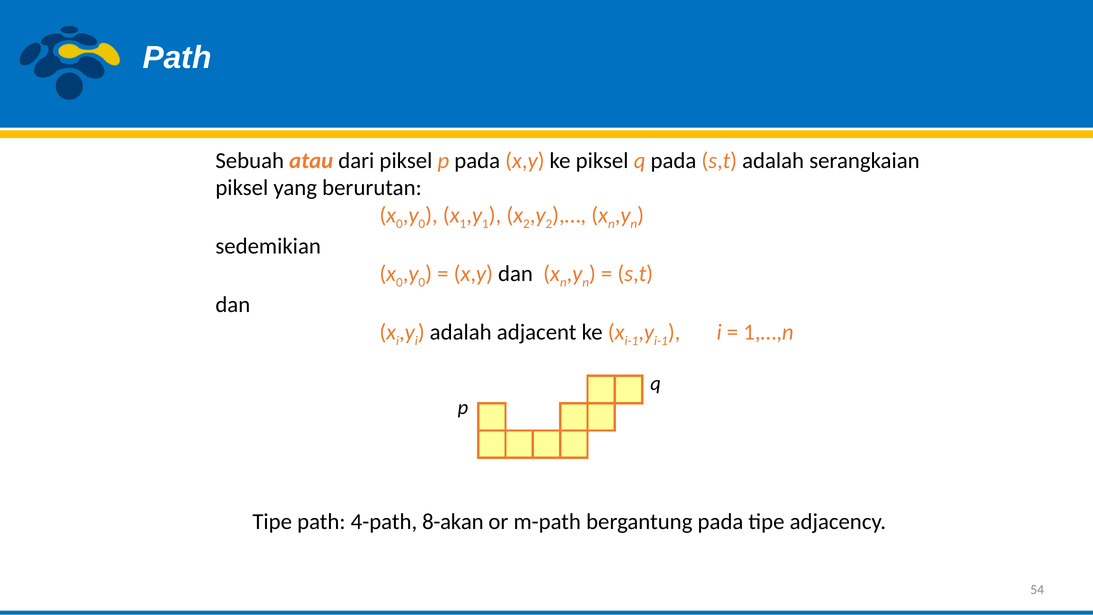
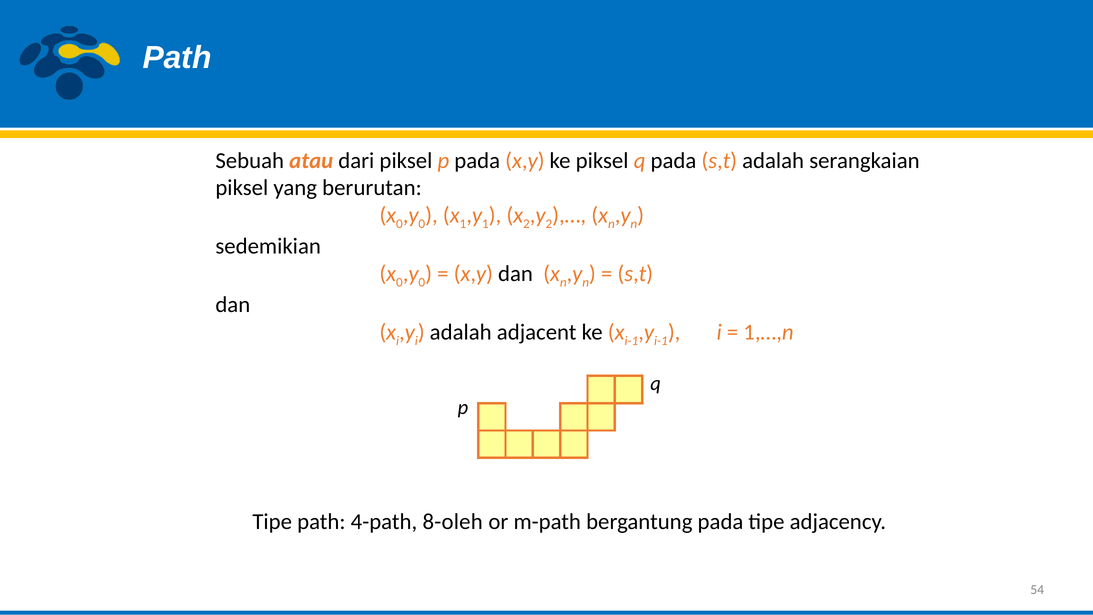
8-akan: 8-akan -> 8-oleh
